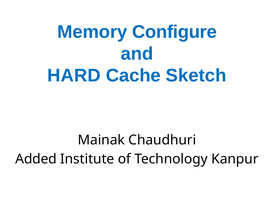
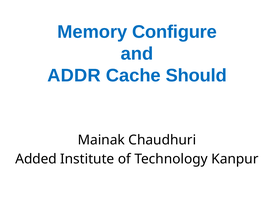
HARD: HARD -> ADDR
Sketch: Sketch -> Should
